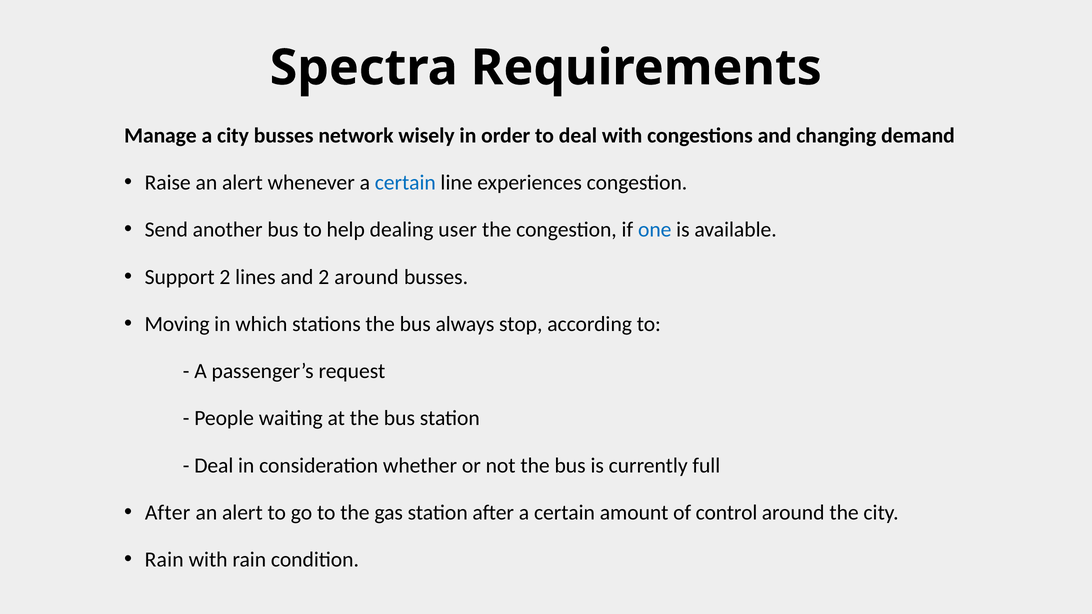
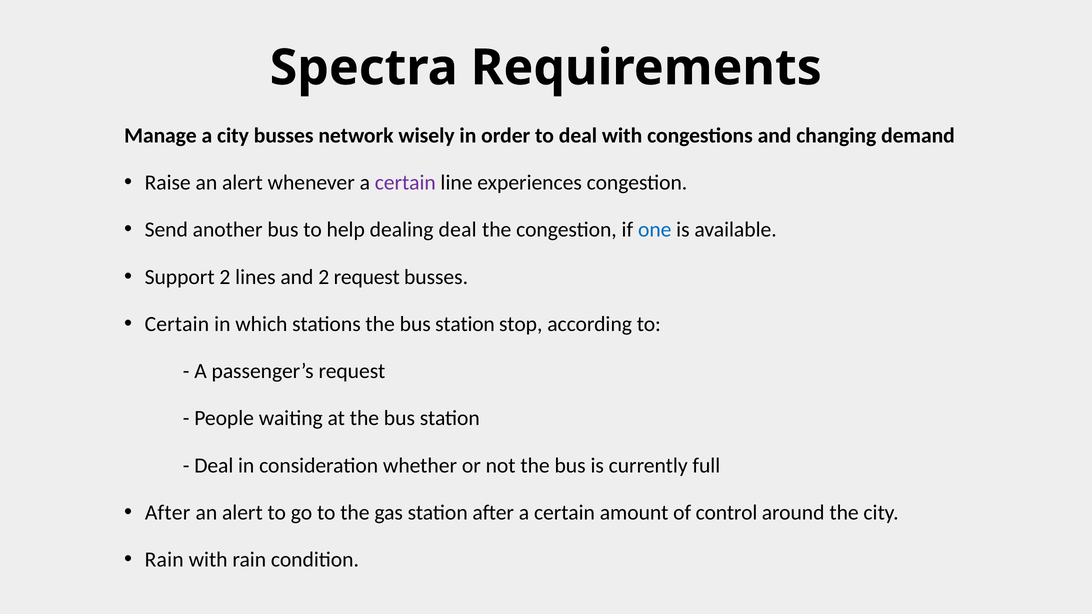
certain at (405, 183) colour: blue -> purple
dealing user: user -> deal
2 around: around -> request
Moving at (177, 324): Moving -> Certain
stations the bus always: always -> station
